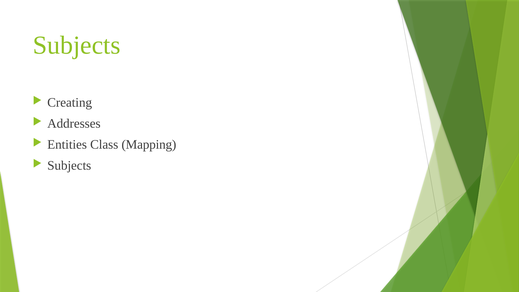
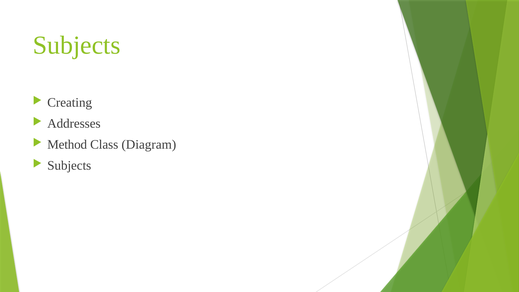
Entities: Entities -> Method
Mapping: Mapping -> Diagram
